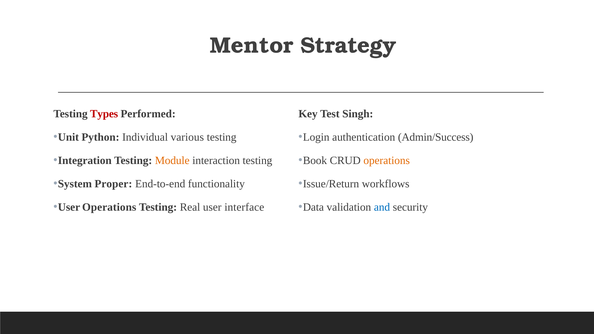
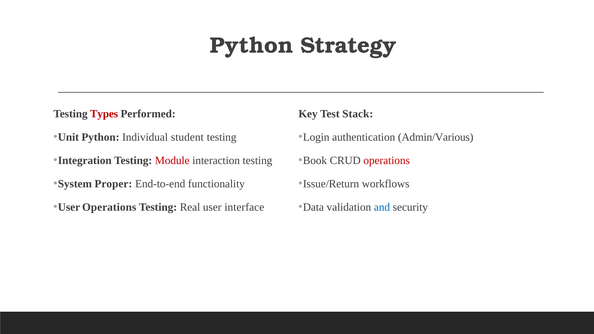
Mentor at (252, 46): Mentor -> Python
Singh: Singh -> Stack
various: various -> student
Admin/Success: Admin/Success -> Admin/Various
Module colour: orange -> red
operations at (387, 160) colour: orange -> red
